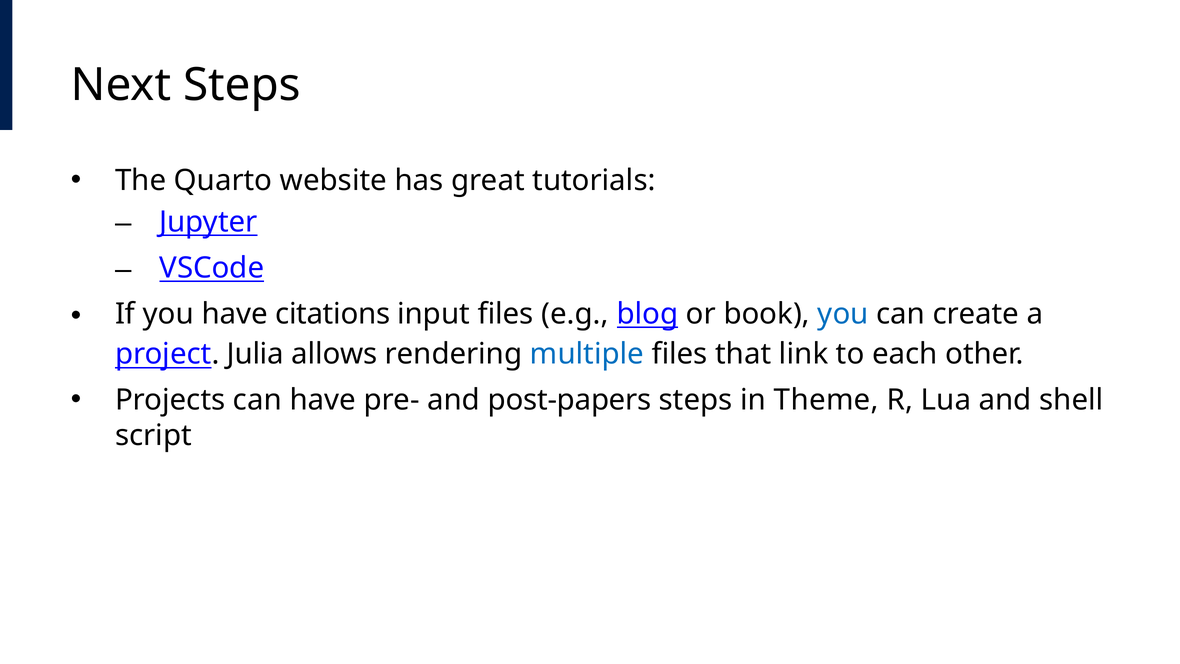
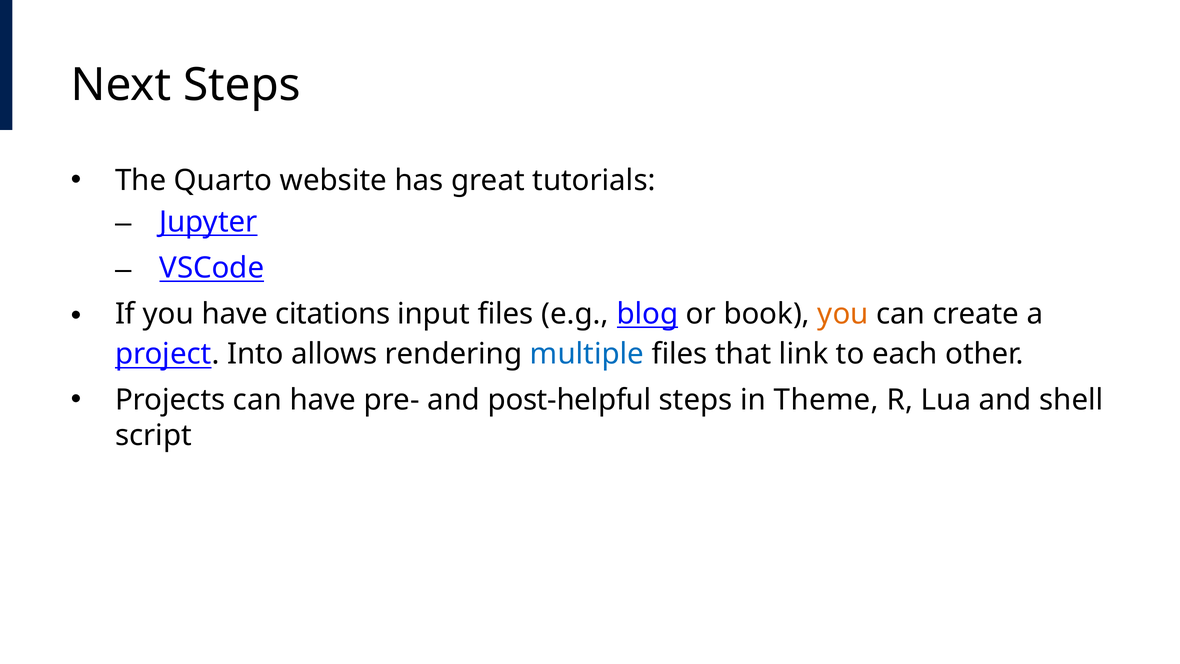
you at (843, 314) colour: blue -> orange
Julia: Julia -> Into
post-papers: post-papers -> post-helpful
